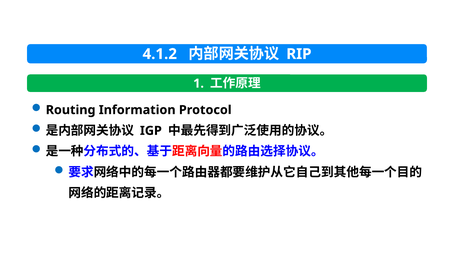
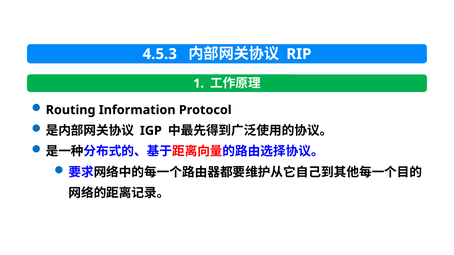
4.1.2: 4.1.2 -> 4.5.3
